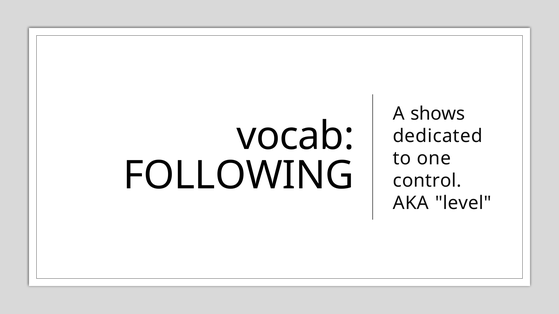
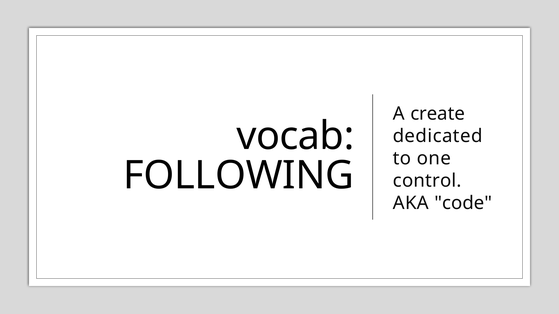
shows: shows -> create
level: level -> code
